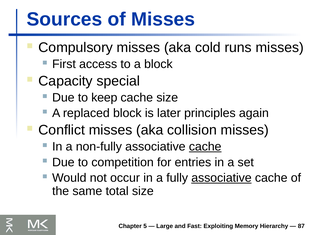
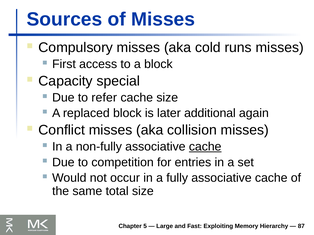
keep: keep -> refer
principles: principles -> additional
associative at (221, 178) underline: present -> none
